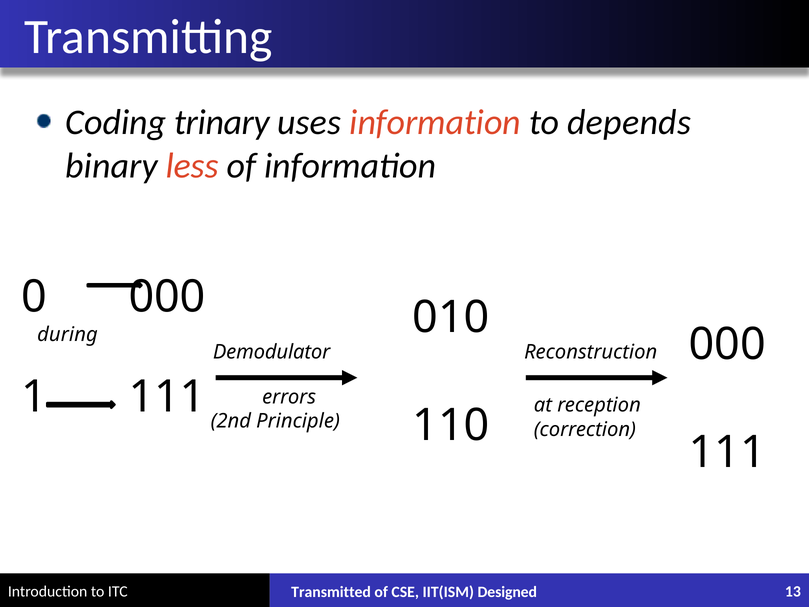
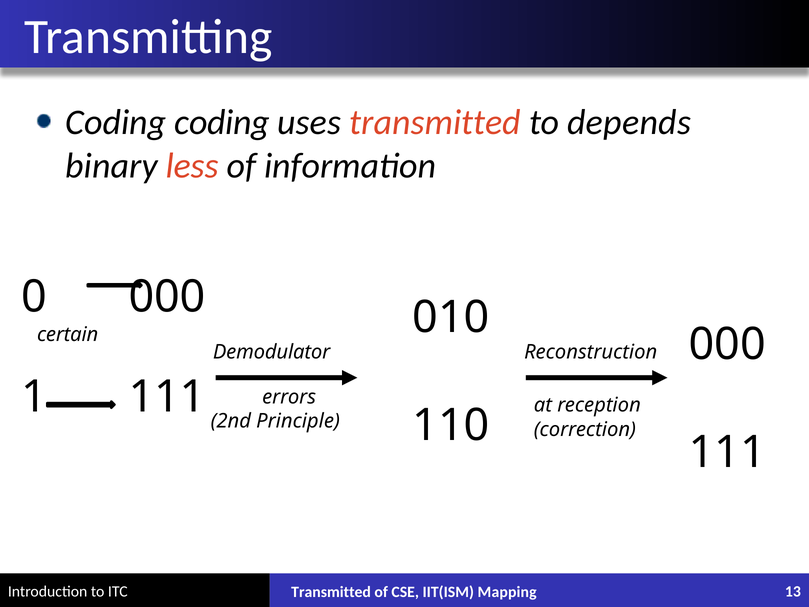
Coding trinary: trinary -> coding
uses information: information -> transmitted
during: during -> certain
Designed: Designed -> Mapping
